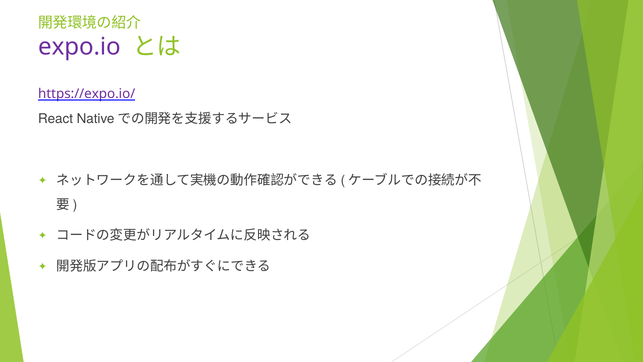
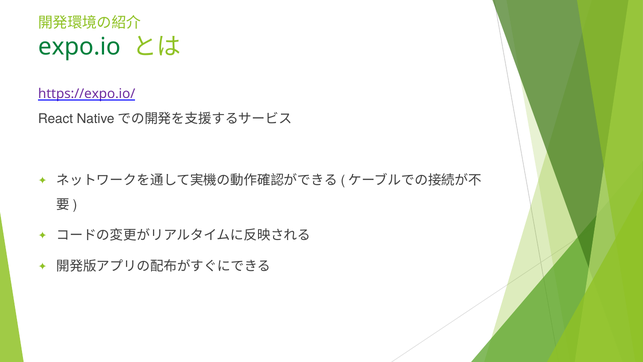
expo.io colour: purple -> green
